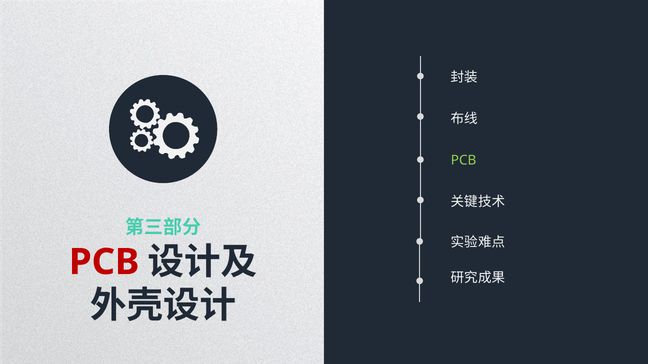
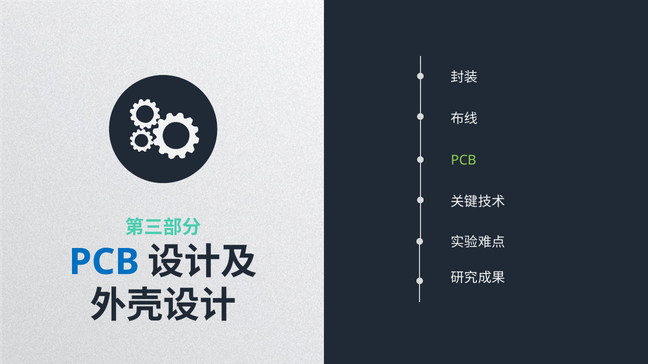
PCB at (104, 262) colour: red -> blue
